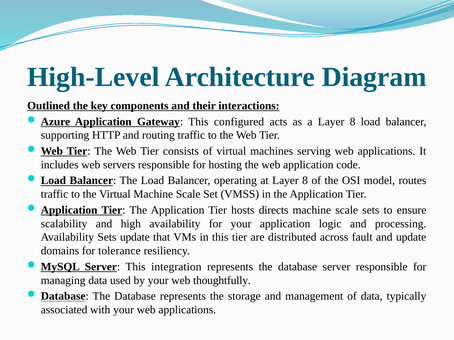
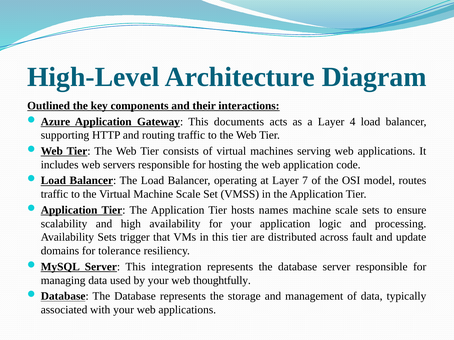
configured: configured -> documents
a Layer 8: 8 -> 4
at Layer 8: 8 -> 7
directs: directs -> names
Sets update: update -> trigger
